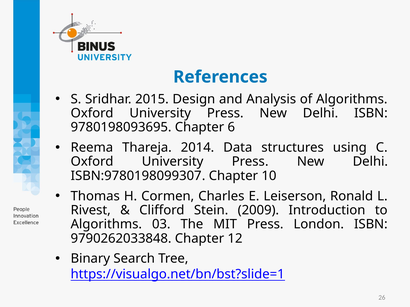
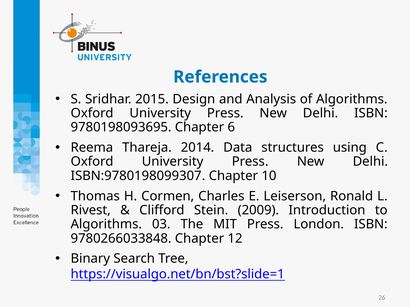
9790262033848: 9790262033848 -> 9780266033848
